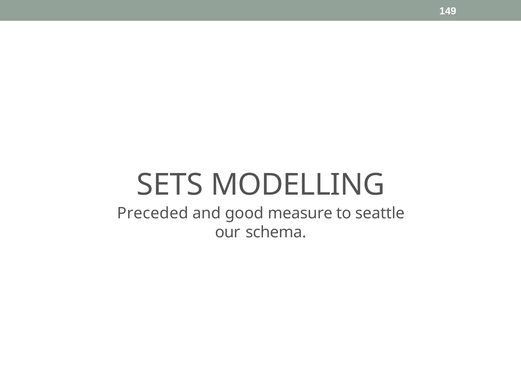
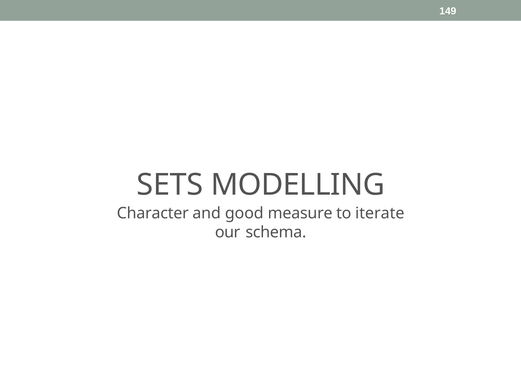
Preceded: Preceded -> Character
seattle: seattle -> iterate
